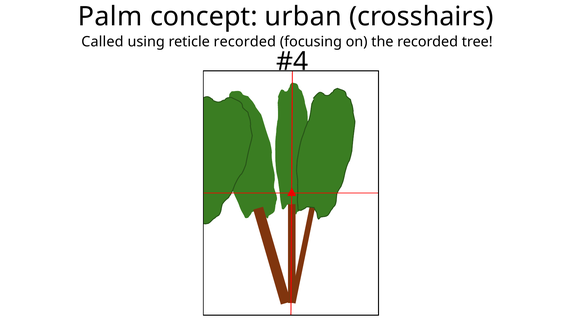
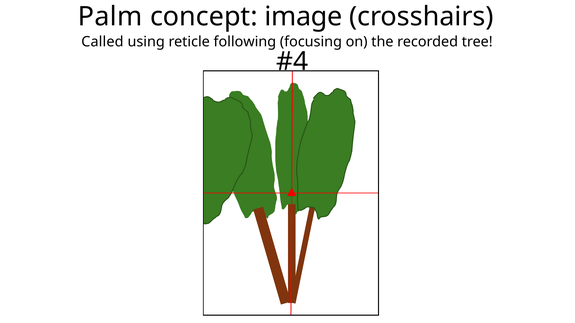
urban: urban -> image
reticle recorded: recorded -> following
